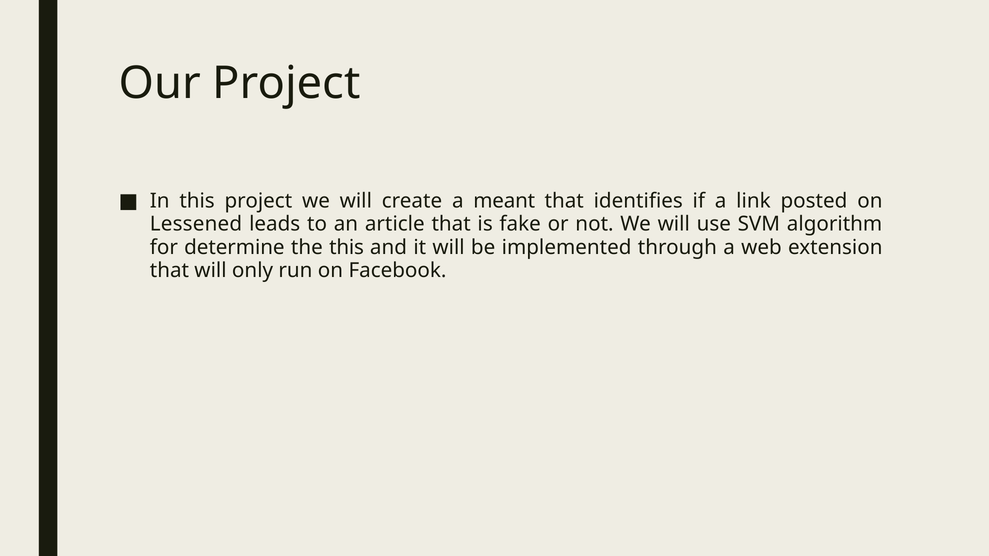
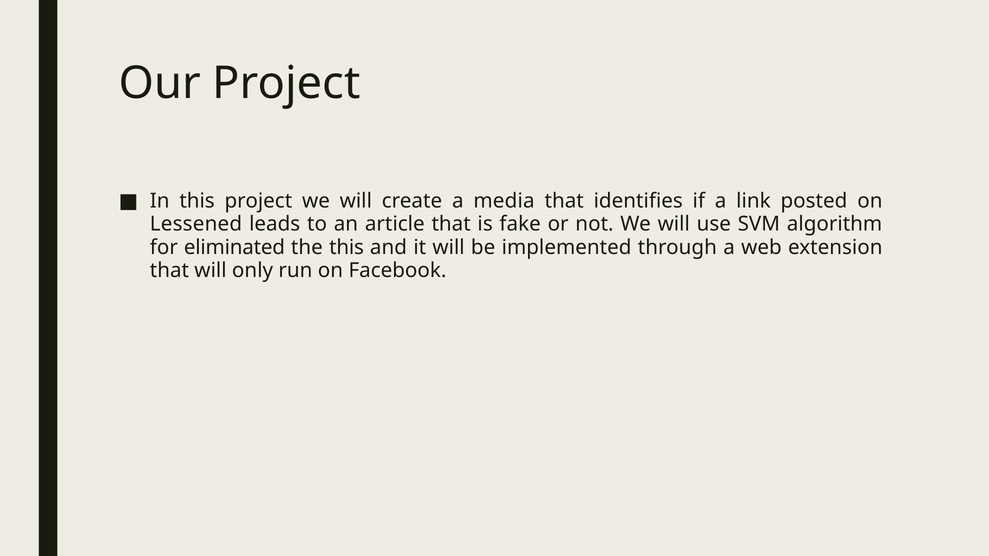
meant: meant -> media
determine: determine -> eliminated
